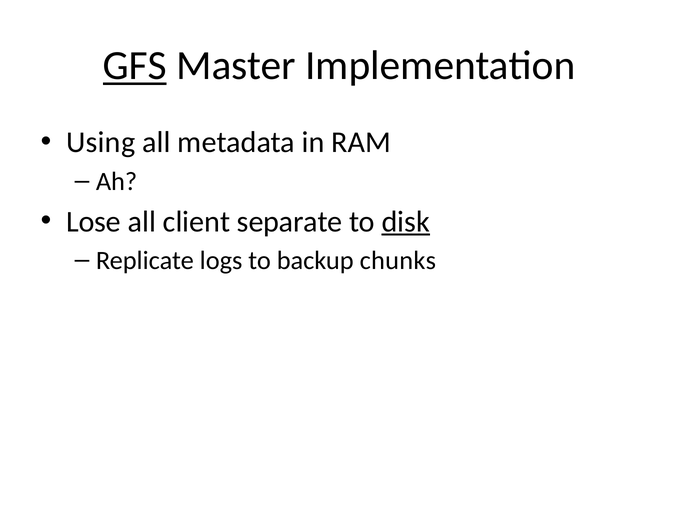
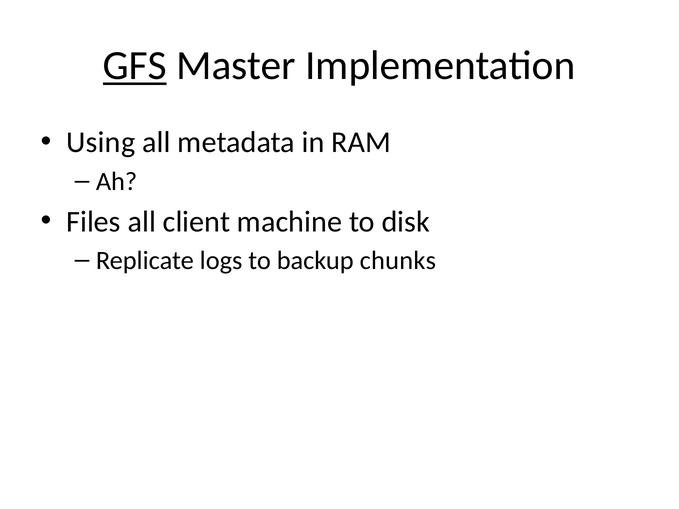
Lose: Lose -> Files
separate: separate -> machine
disk underline: present -> none
